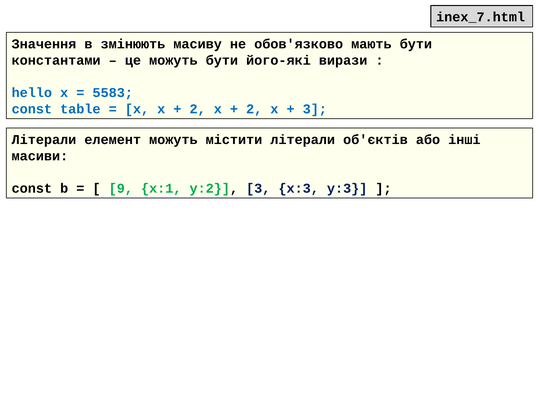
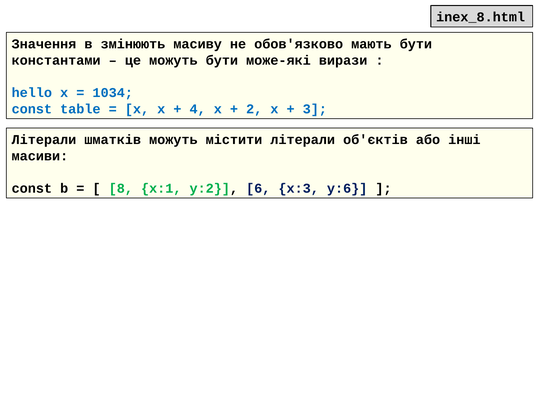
inex_7.html: inex_7.html -> inex_8.html
його-які: його-які -> може-які
5583: 5583 -> 1034
2 at (198, 109): 2 -> 4
елемент: елемент -> шматків
9: 9 -> 8
у:2 3: 3 -> 6
у:3: у:3 -> у:6
